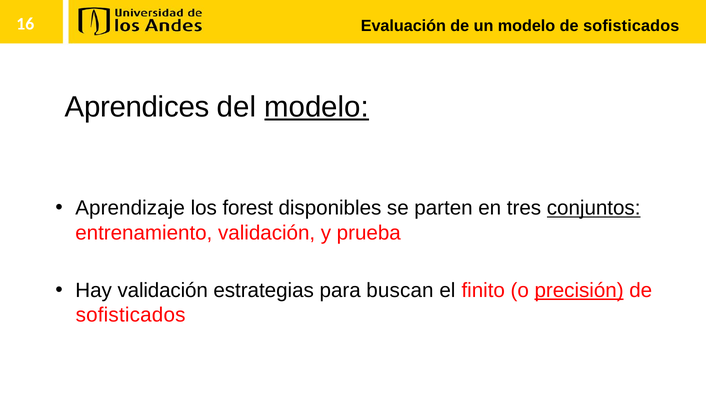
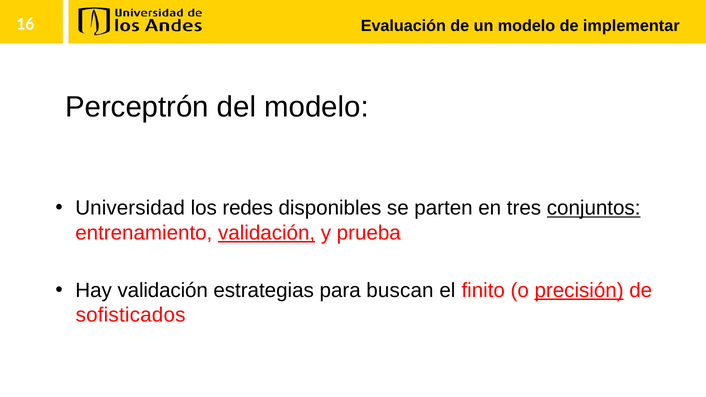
modelo de sofisticados: sofisticados -> implementar
Aprendices: Aprendices -> Perceptrón
modelo at (317, 107) underline: present -> none
Aprendizaje: Aprendizaje -> Universidad
forest: forest -> redes
validación at (267, 233) underline: none -> present
